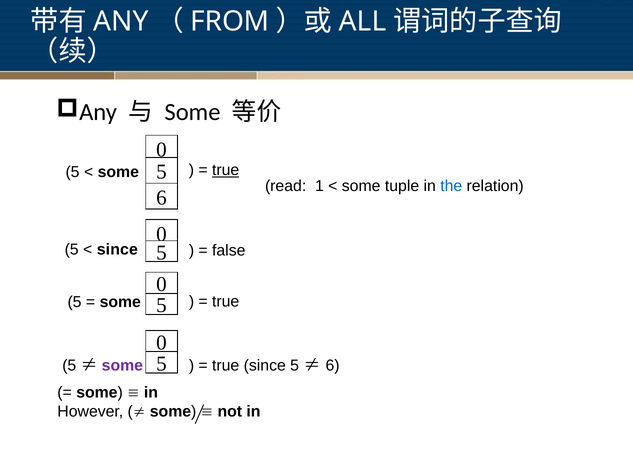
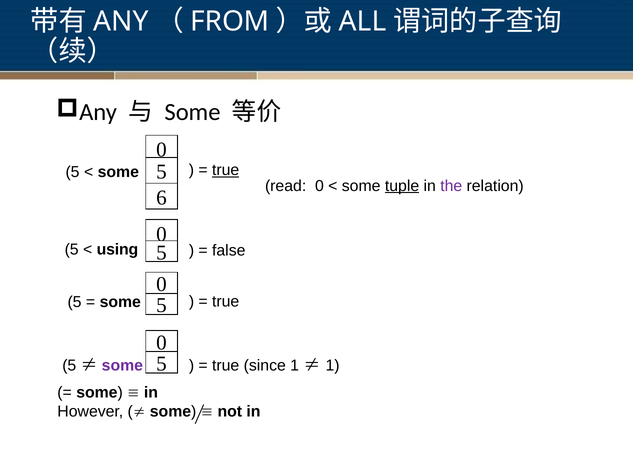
read 1: 1 -> 0
tuple underline: none -> present
the colour: blue -> purple
since at (117, 249): since -> using
since 5: 5 -> 1
6 at (333, 365): 6 -> 1
